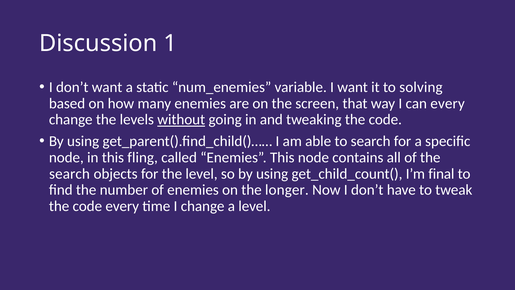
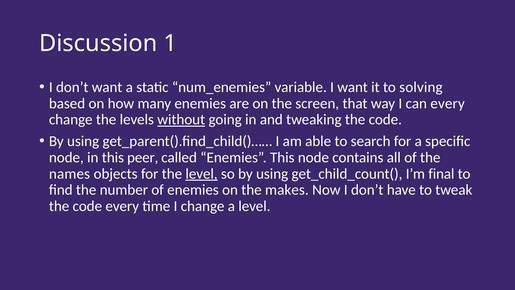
fling: fling -> peer
search at (69, 174): search -> names
level at (202, 174) underline: none -> present
longer: longer -> makes
